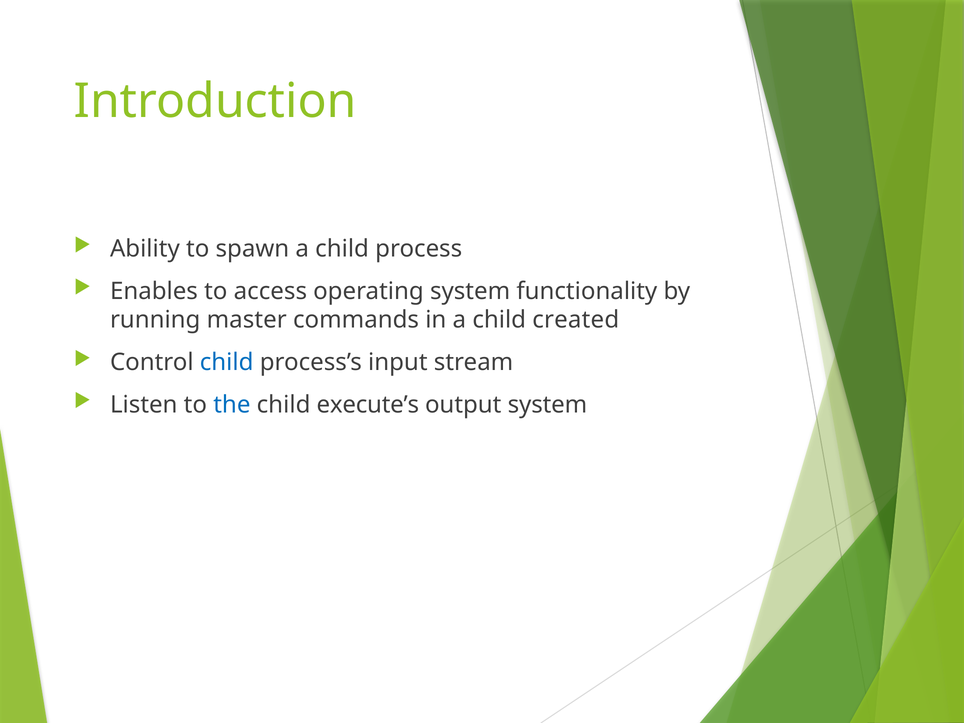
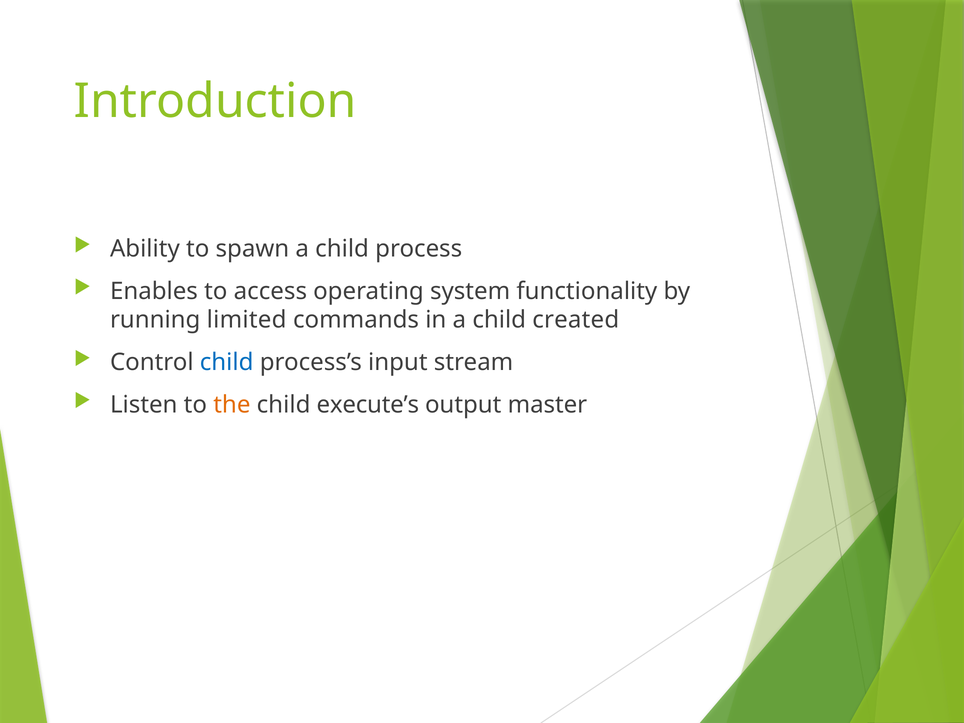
master: master -> limited
the colour: blue -> orange
output system: system -> master
